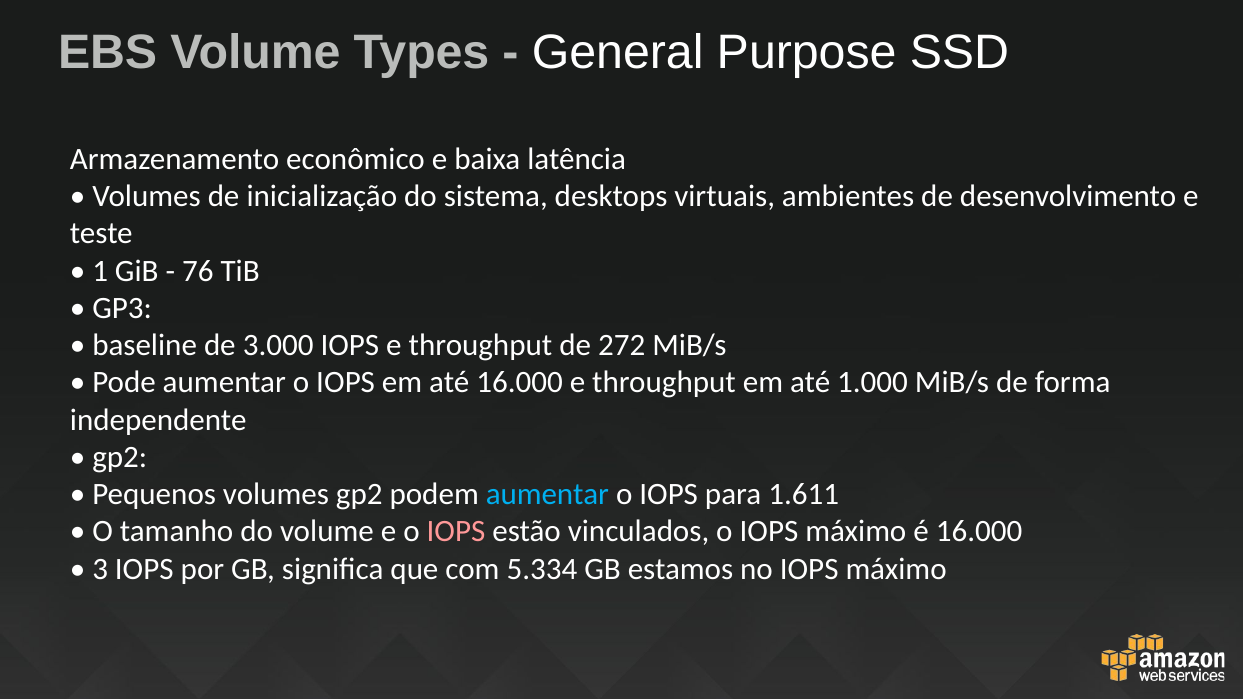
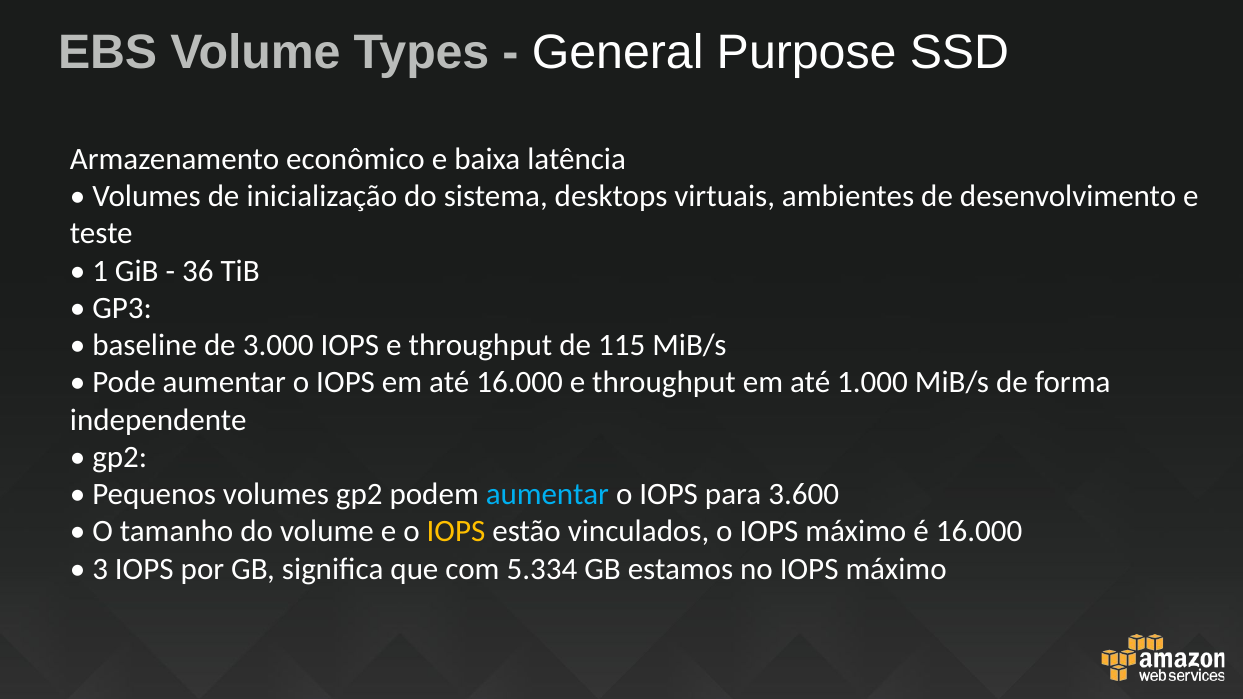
76: 76 -> 36
272: 272 -> 115
1.611: 1.611 -> 3.600
IOPS at (456, 532) colour: pink -> yellow
